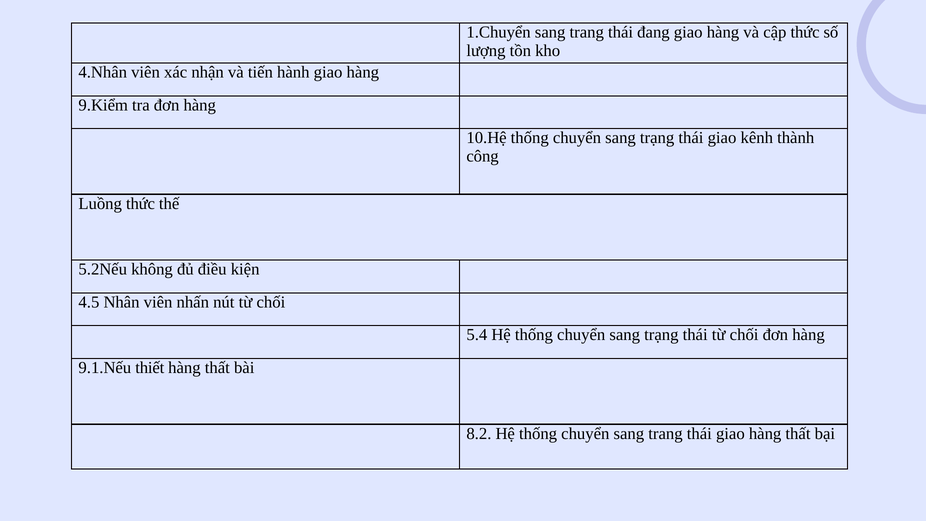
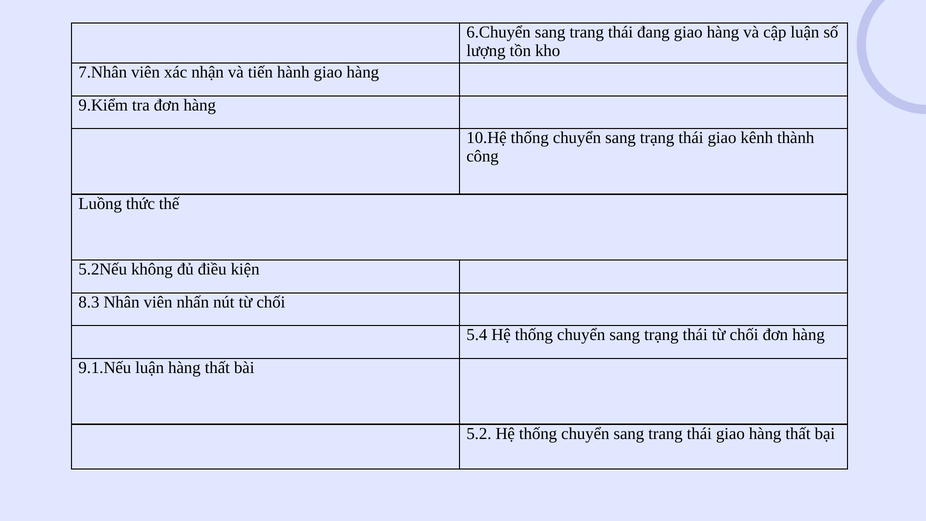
1.Chuyển: 1.Chuyển -> 6.Chuyển
cập thức: thức -> luận
4.Nhân: 4.Nhân -> 7.Nhân
4.5: 4.5 -> 8.3
9.1.Nếu thiết: thiết -> luận
8.2: 8.2 -> 5.2
